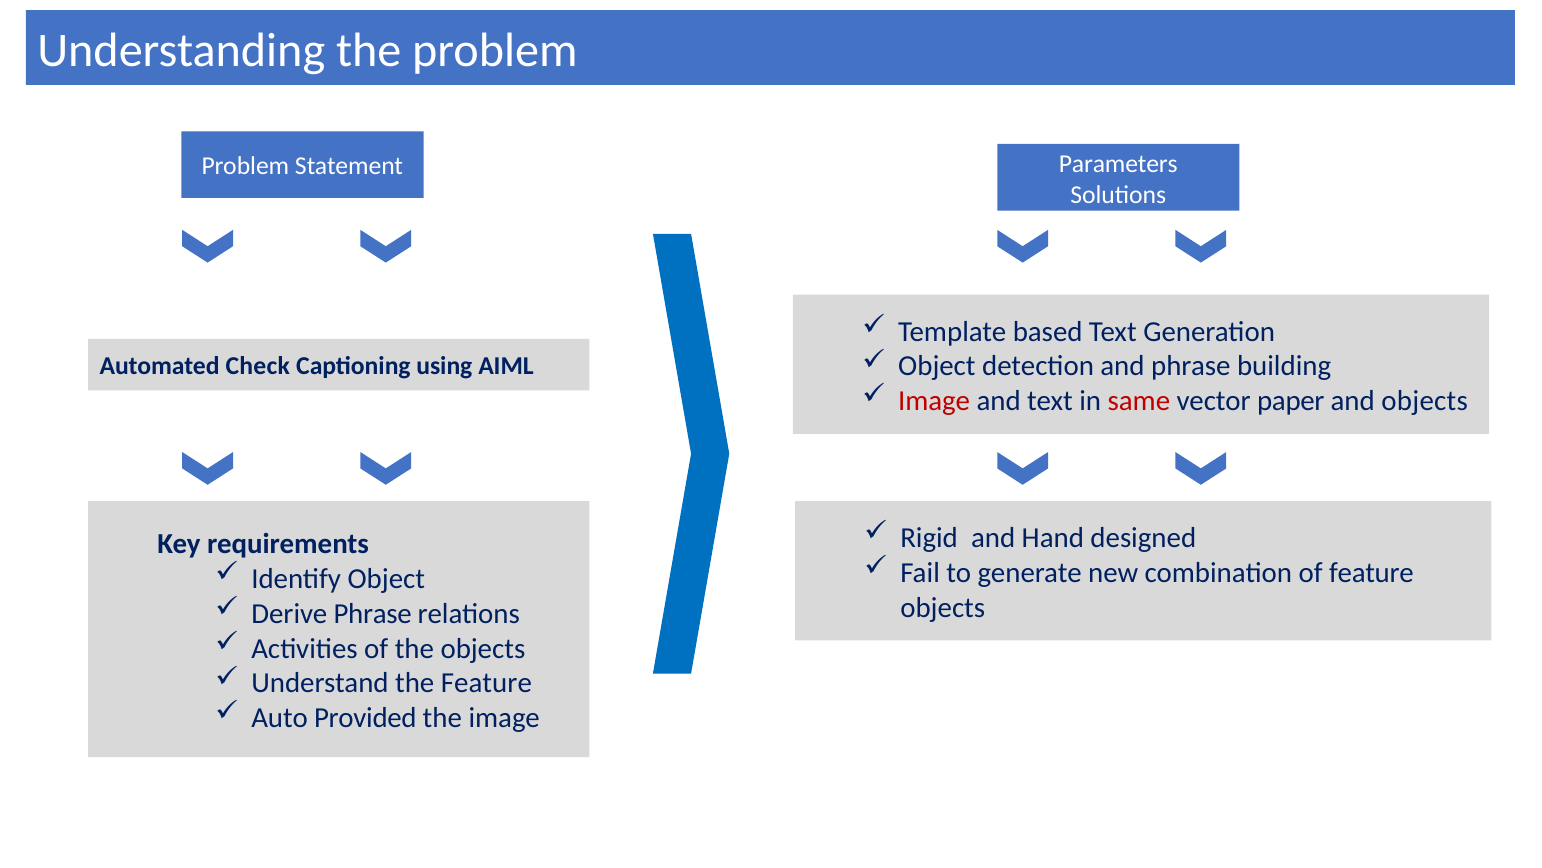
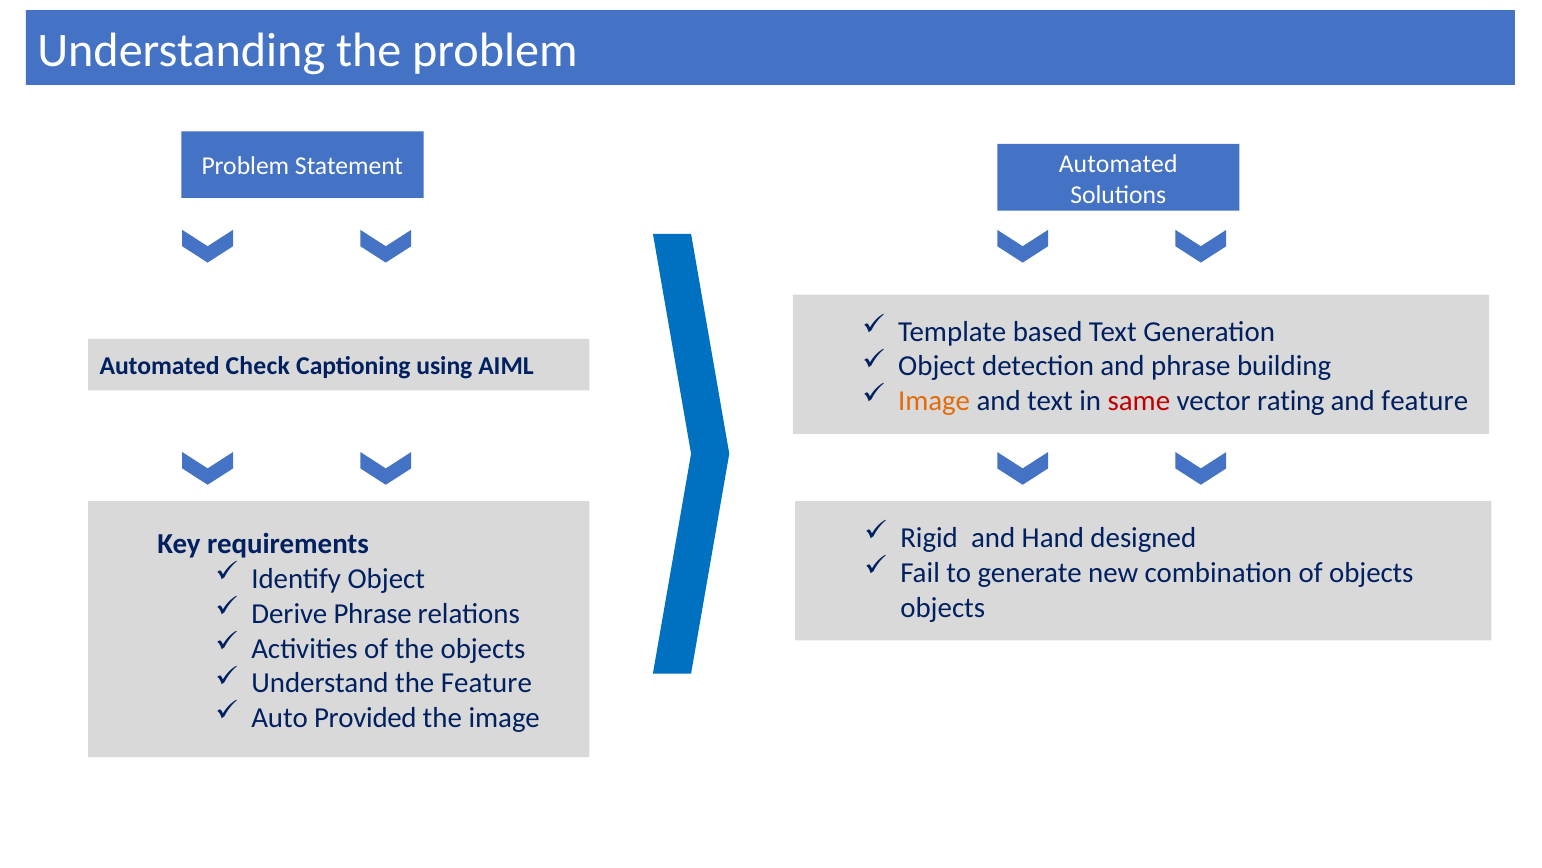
Parameters at (1118, 164): Parameters -> Automated
Image at (934, 401) colour: red -> orange
paper: paper -> rating
and objects: objects -> feature
of feature: feature -> objects
